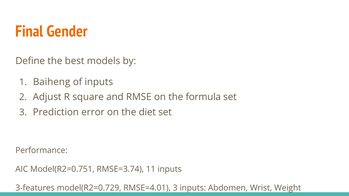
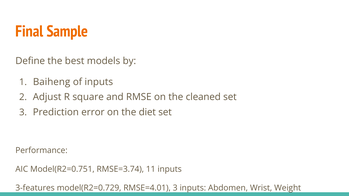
Gender: Gender -> Sample
formula: formula -> cleaned
